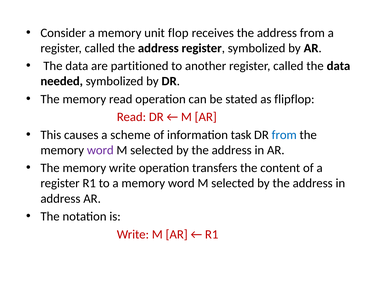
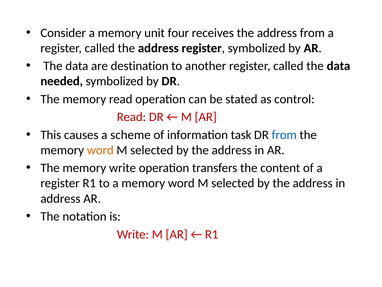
flop: flop -> four
partitioned: partitioned -> destination
flipflop: flipflop -> control
word at (100, 150) colour: purple -> orange
